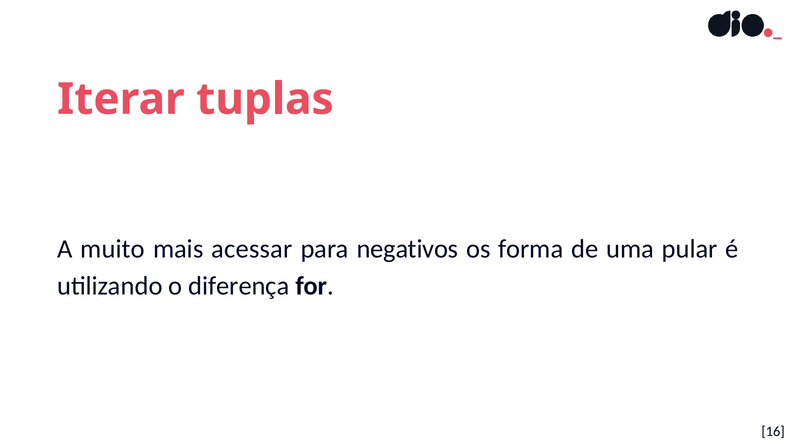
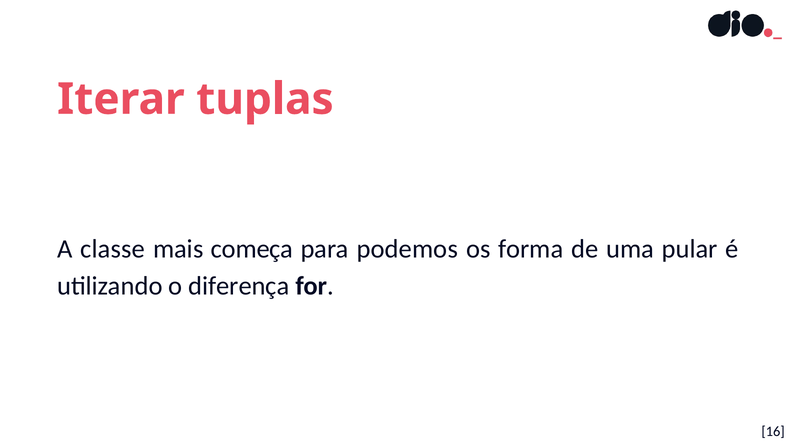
muito: muito -> classe
acessar: acessar -> começa
negativos: negativos -> podemos
